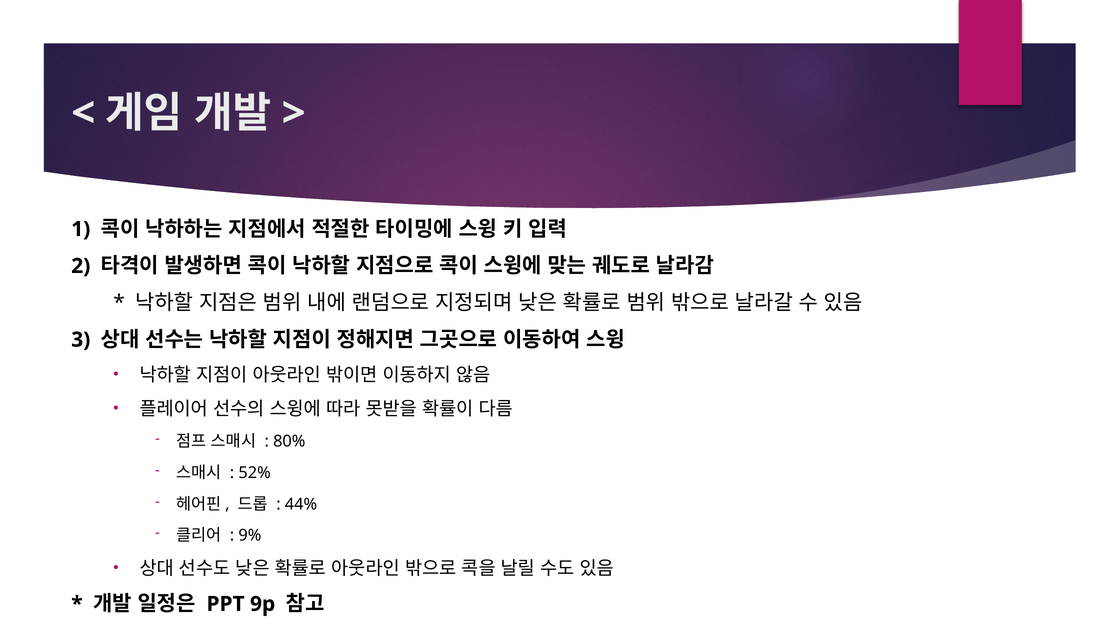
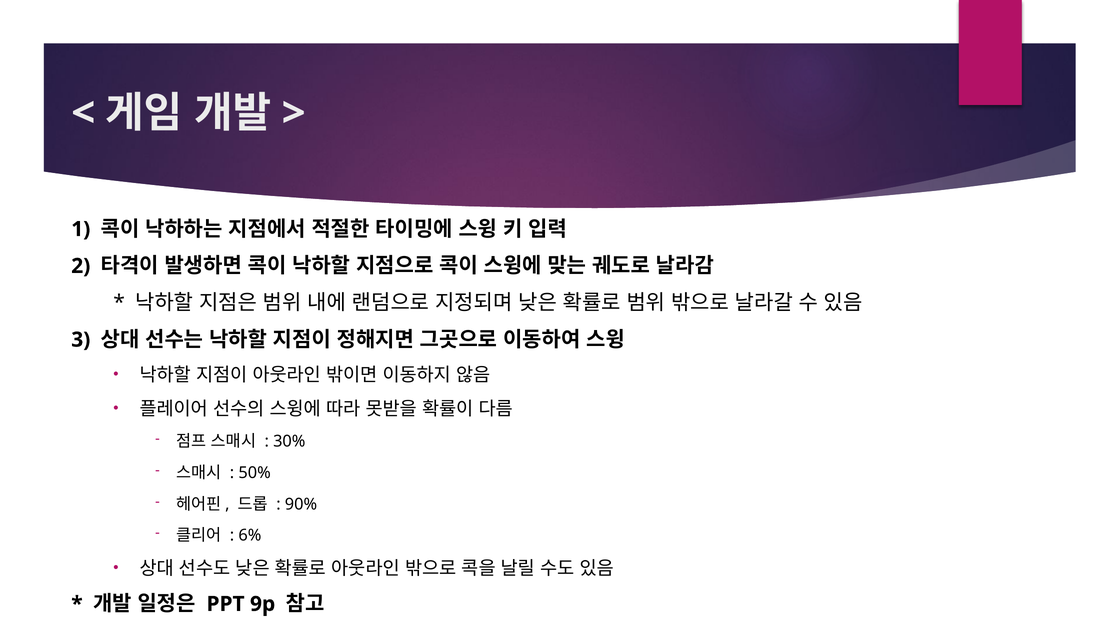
80%: 80% -> 30%
52%: 52% -> 50%
44%: 44% -> 90%
9%: 9% -> 6%
